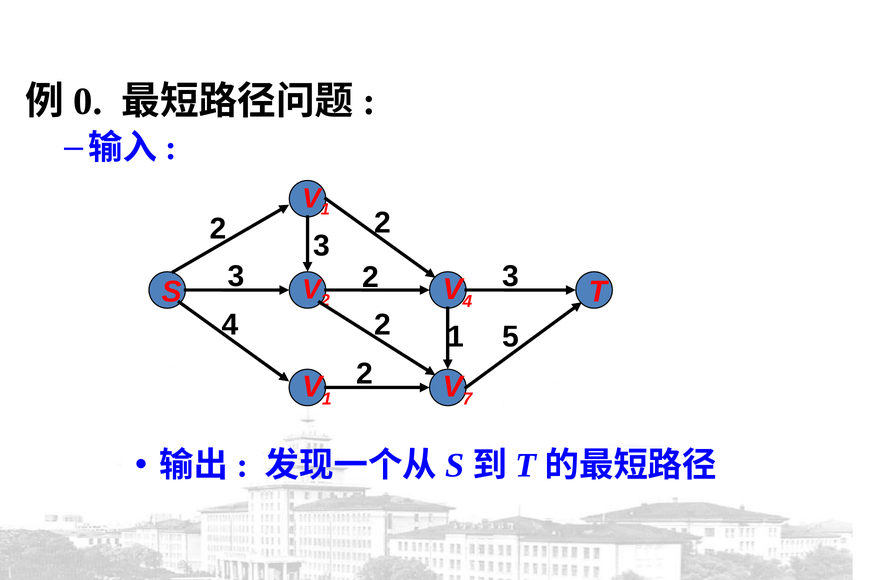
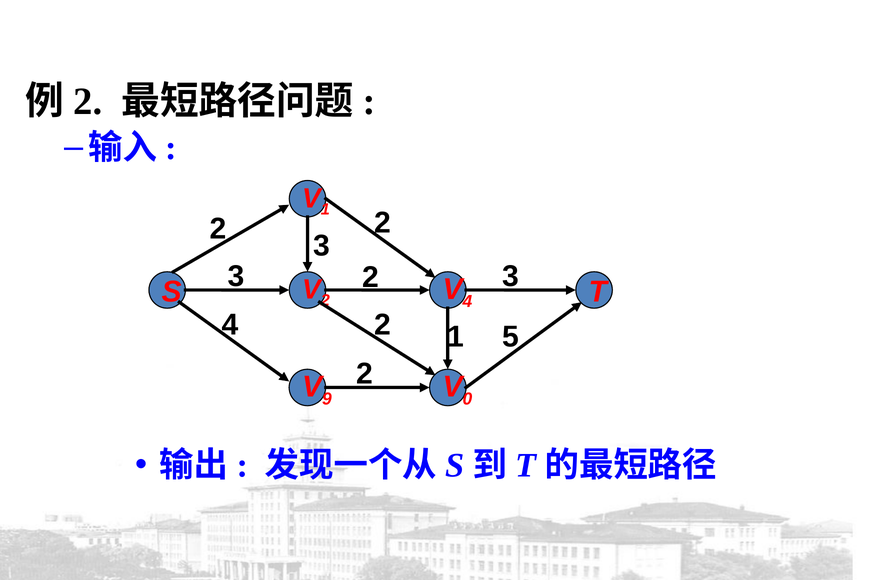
0 at (88, 102): 0 -> 2
1 at (327, 399): 1 -> 9
7: 7 -> 0
